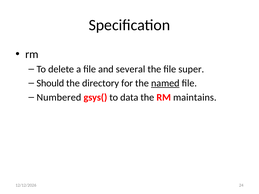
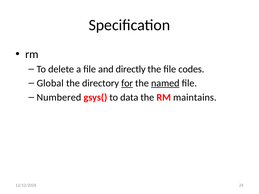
several: several -> directly
super: super -> codes
Should: Should -> Global
for underline: none -> present
